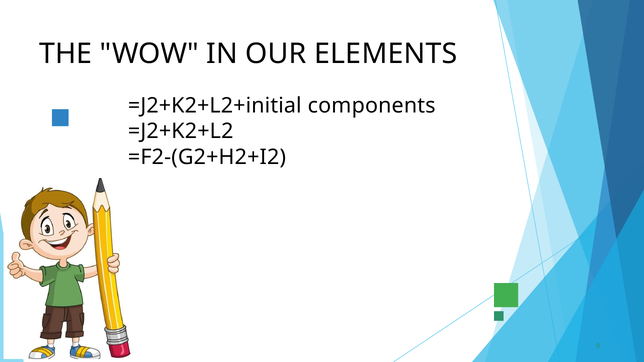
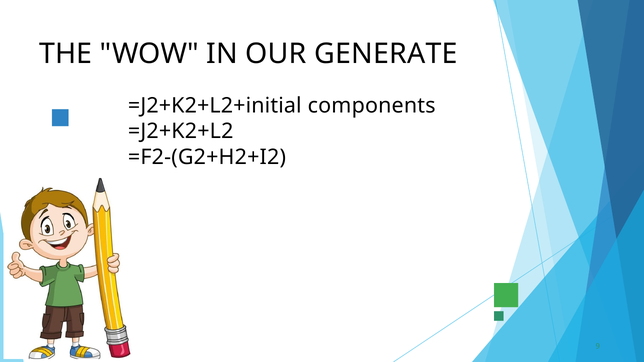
ELEMENTS: ELEMENTS -> GENERATE
